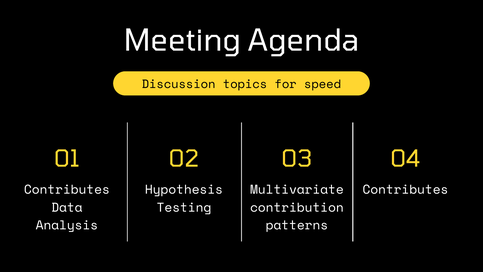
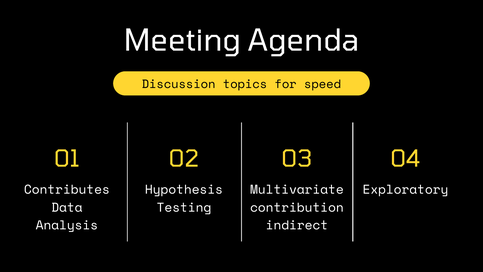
Contributes at (405, 189): Contributes -> Exploratory
patterns: patterns -> indirect
